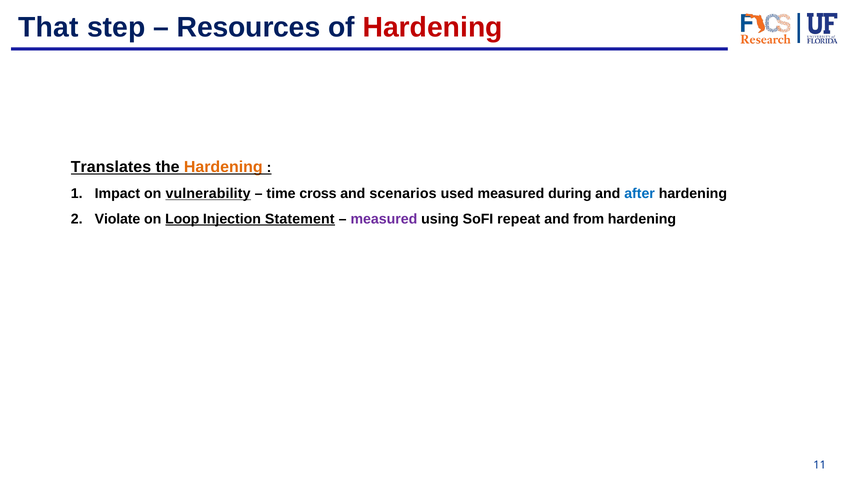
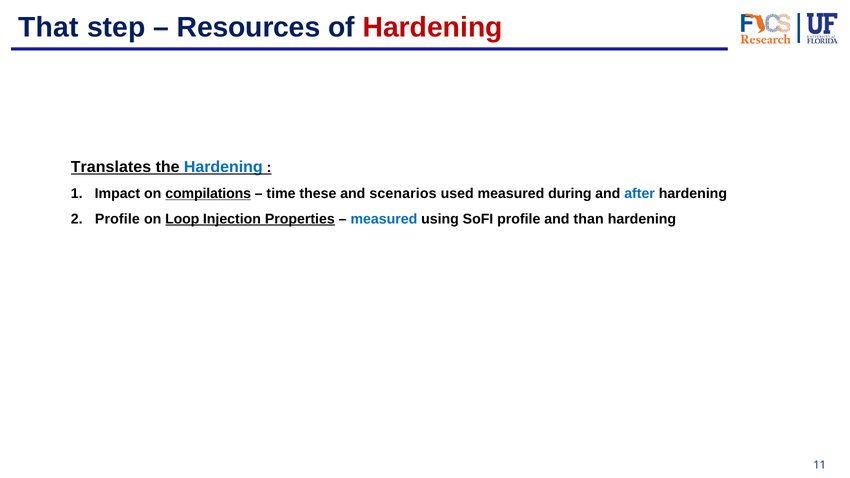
Hardening at (223, 167) colour: orange -> blue
vulnerability: vulnerability -> compilations
cross: cross -> these
Violate at (118, 219): Violate -> Profile
Statement: Statement -> Properties
measured at (384, 219) colour: purple -> blue
SoFI repeat: repeat -> profile
from: from -> than
